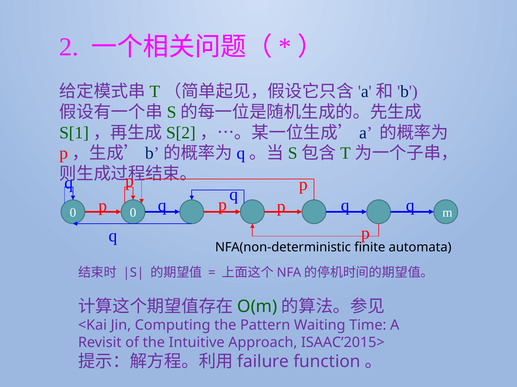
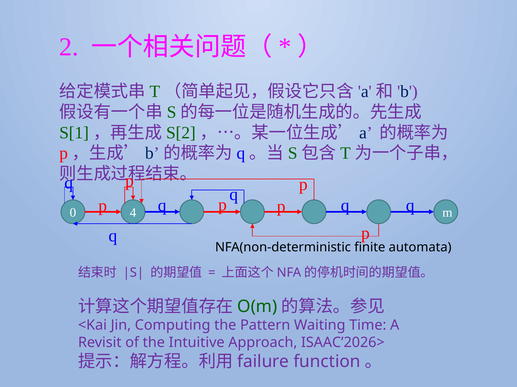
0 0: 0 -> 4
ISAAC’2015>: ISAAC’2015> -> ISAAC’2026>
